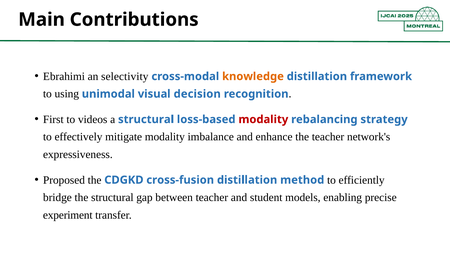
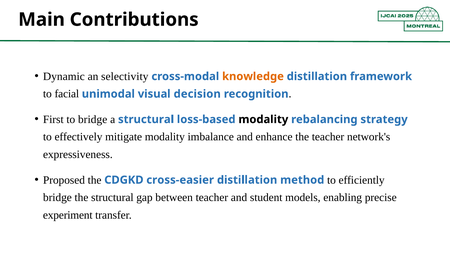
Ebrahimi: Ebrahimi -> Dynamic
using: using -> facial
to videos: videos -> bridge
modality at (263, 119) colour: red -> black
cross-fusion: cross-fusion -> cross-easier
